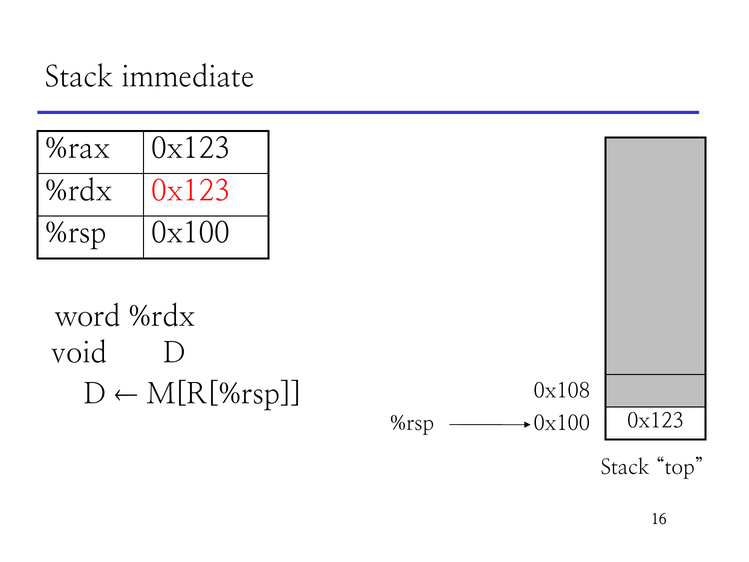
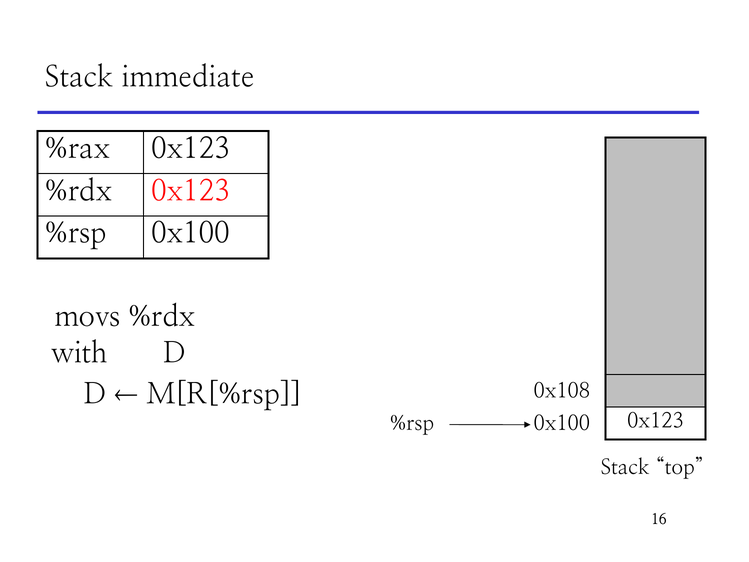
word: word -> movs
void: void -> with
